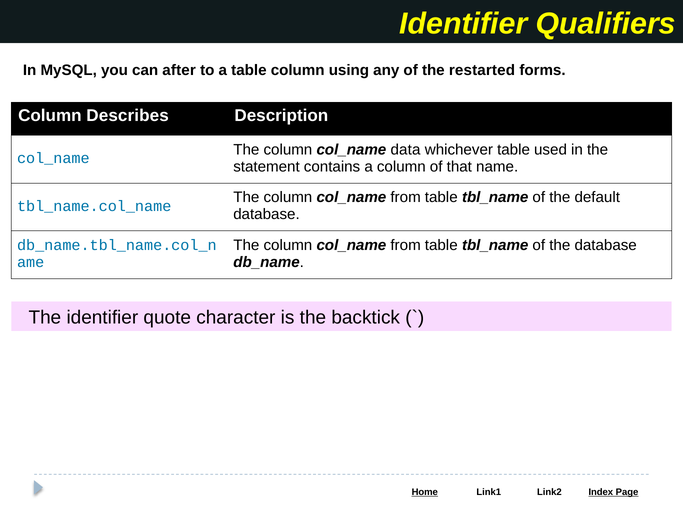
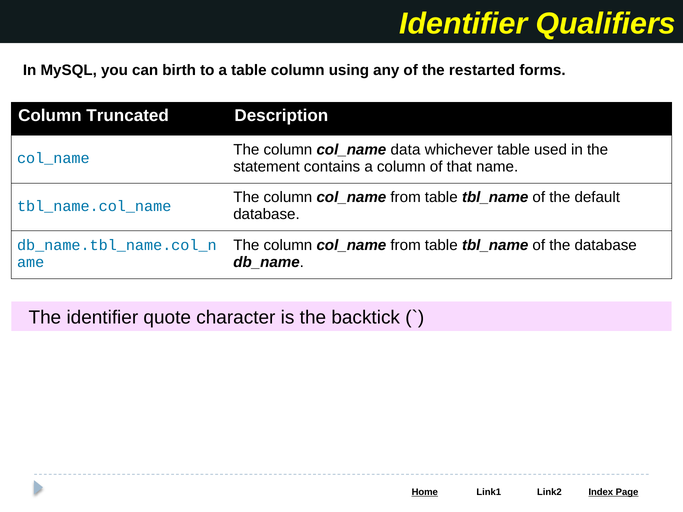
after: after -> birth
Describes: Describes -> Truncated
